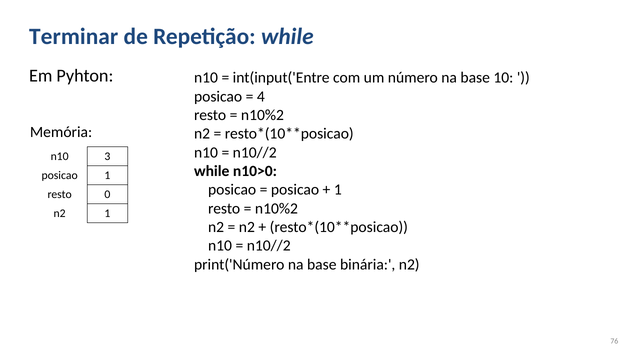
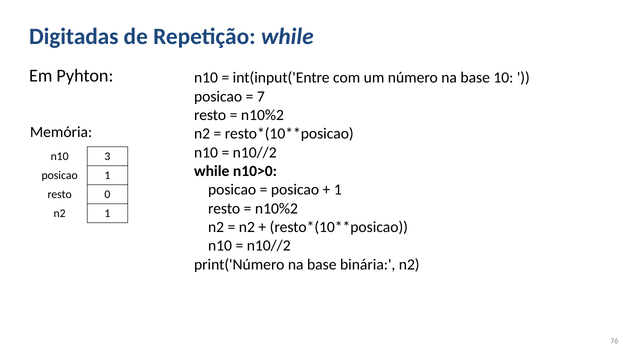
Terminar: Terminar -> Digitadas
4: 4 -> 7
